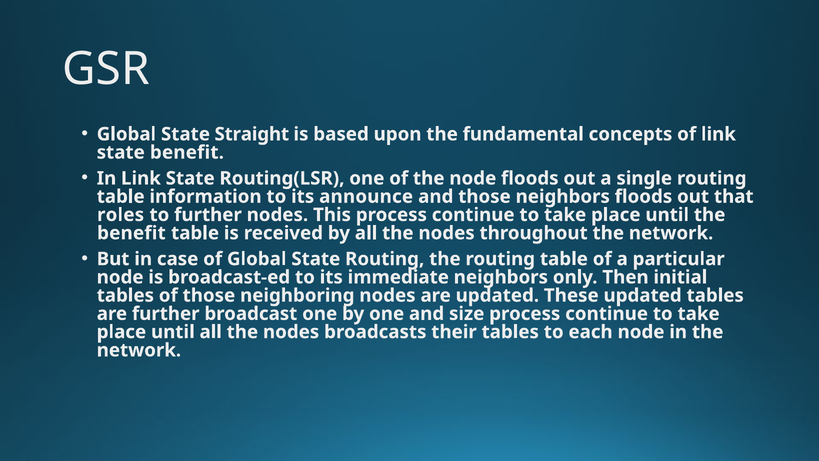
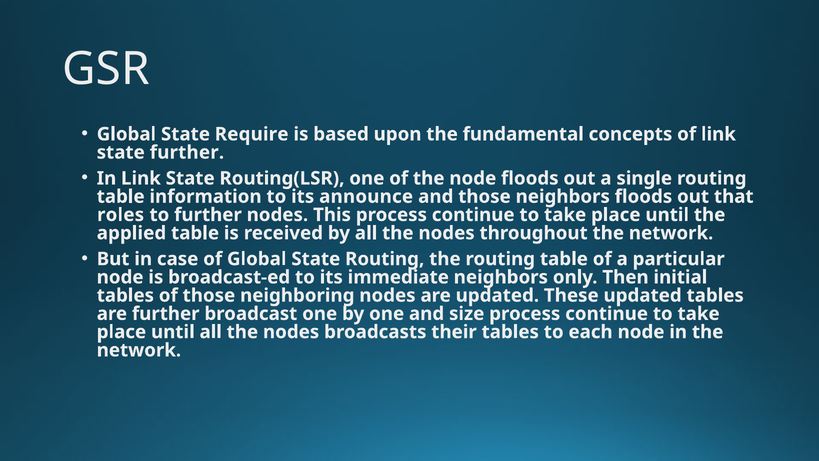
Straight: Straight -> Require
state benefit: benefit -> further
benefit at (131, 233): benefit -> applied
